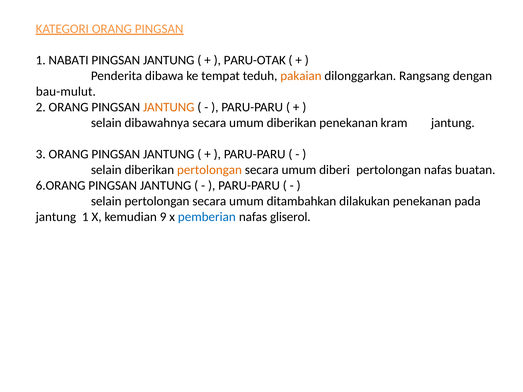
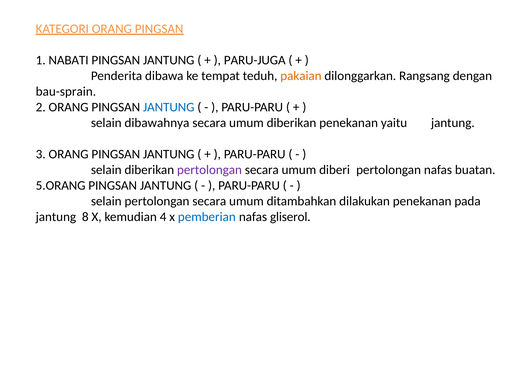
PARU-OTAK: PARU-OTAK -> PARU-JUGA
bau-mulut: bau-mulut -> bau-sprain
JANTUNG at (169, 107) colour: orange -> blue
kram: kram -> yaitu
pertolongan at (209, 170) colour: orange -> purple
6.ORANG: 6.ORANG -> 5.ORANG
jantung 1: 1 -> 8
9: 9 -> 4
